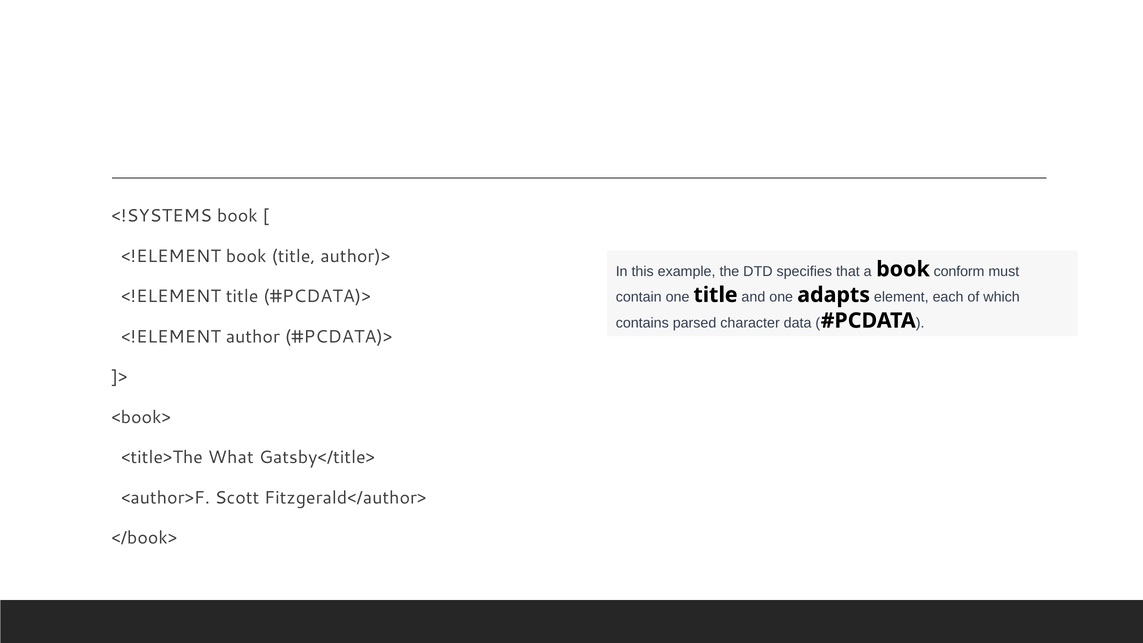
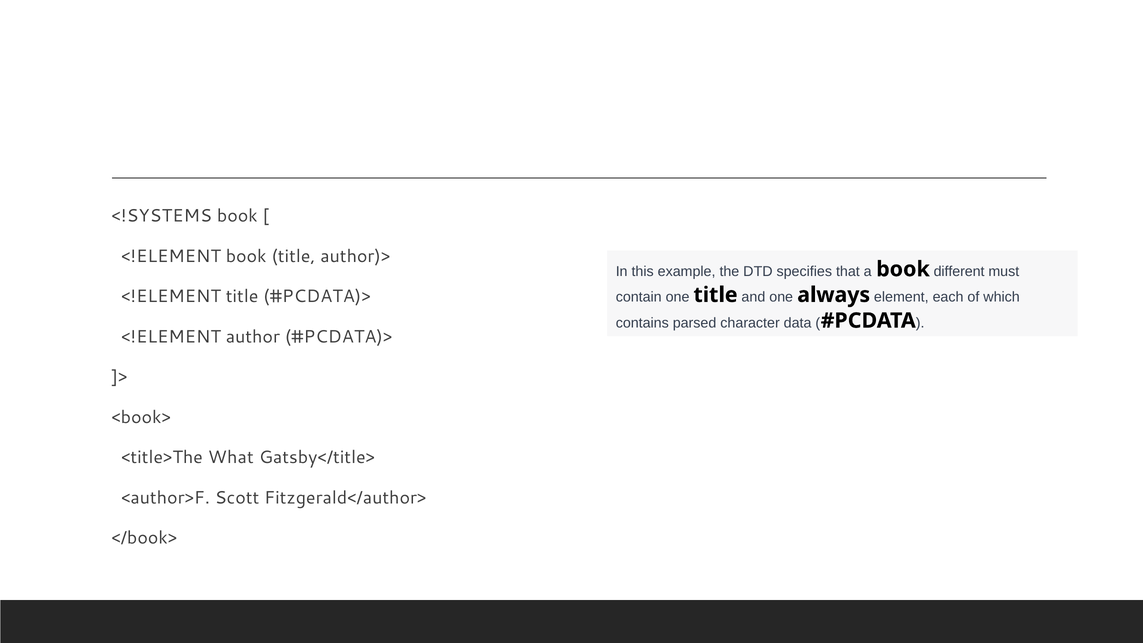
conform: conform -> different
adapts: adapts -> always
